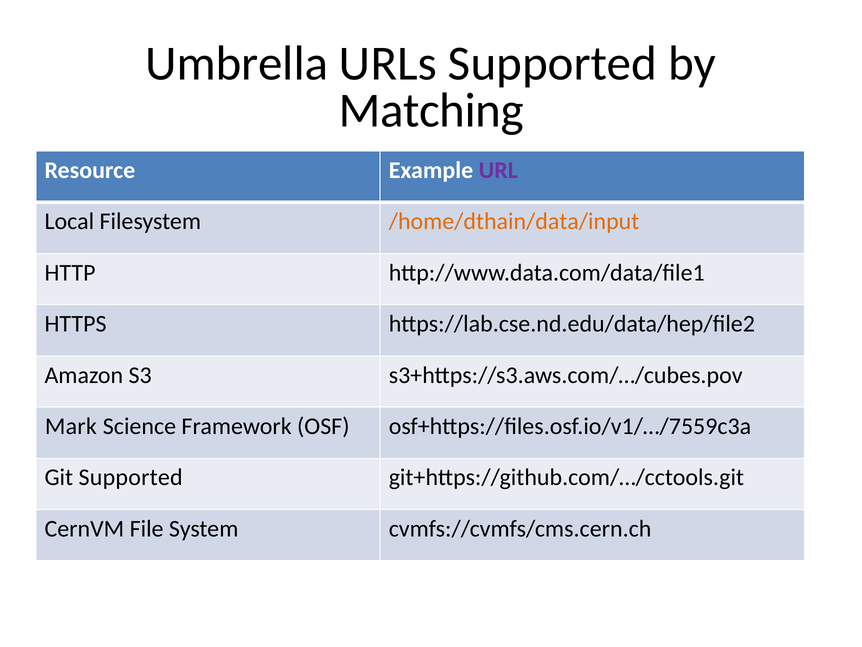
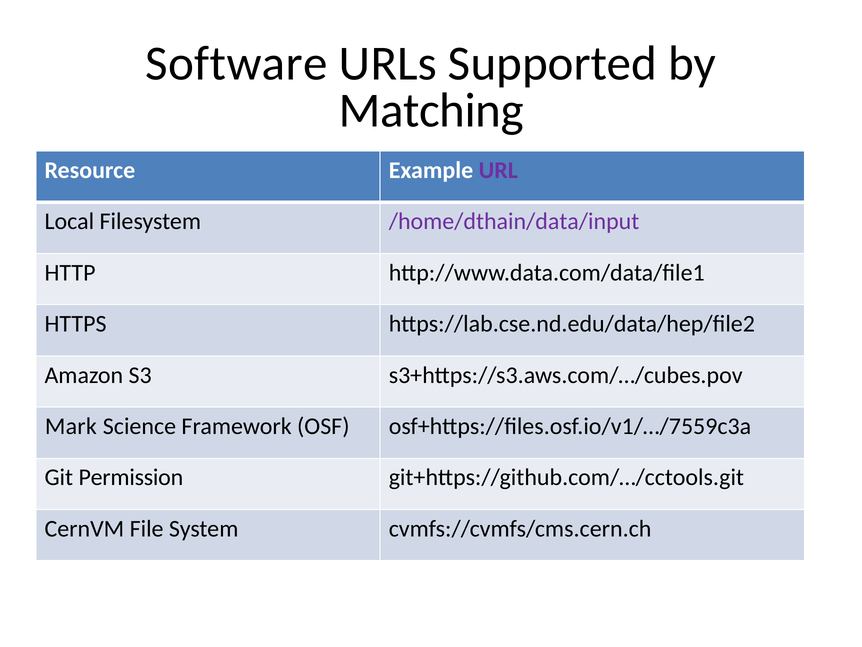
Umbrella: Umbrella -> Software
/home/dthain/data/input colour: orange -> purple
Git Supported: Supported -> Permission
